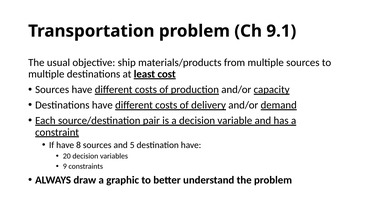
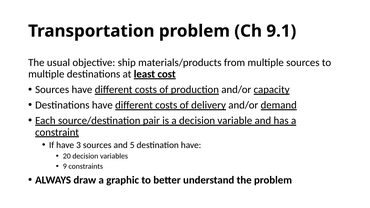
8: 8 -> 3
